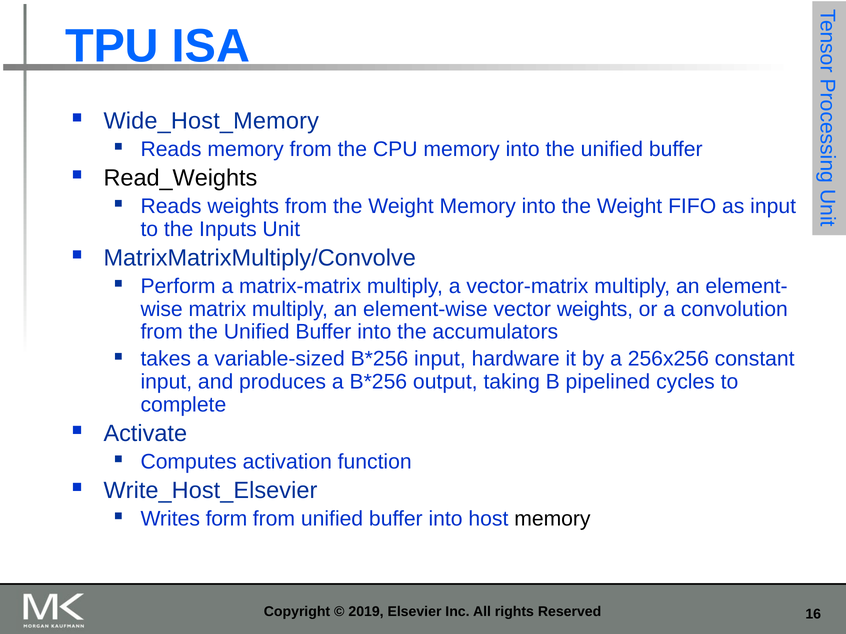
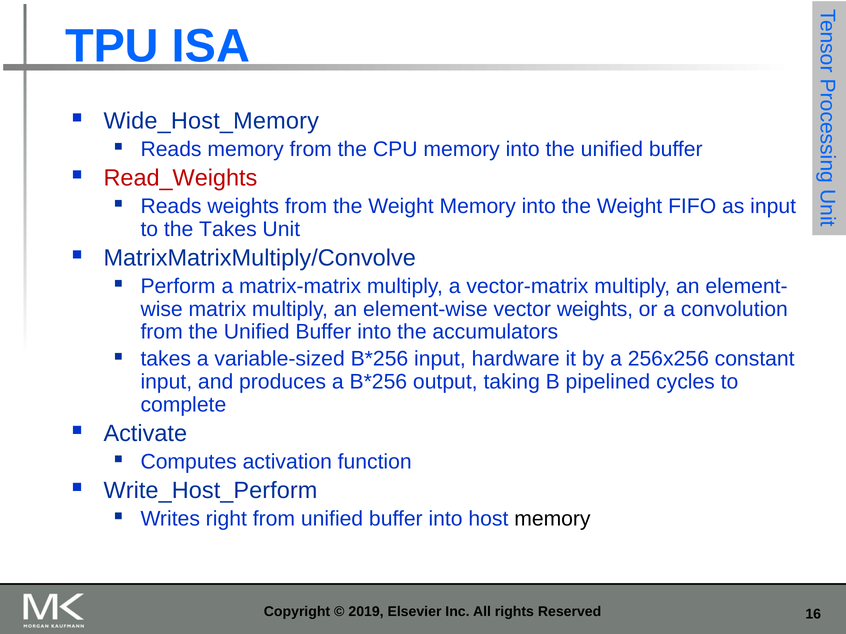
Read_Weights colour: black -> red
the Inputs: Inputs -> Takes
Write_Host_Elsevier: Write_Host_Elsevier -> Write_Host_Perform
form: form -> right
